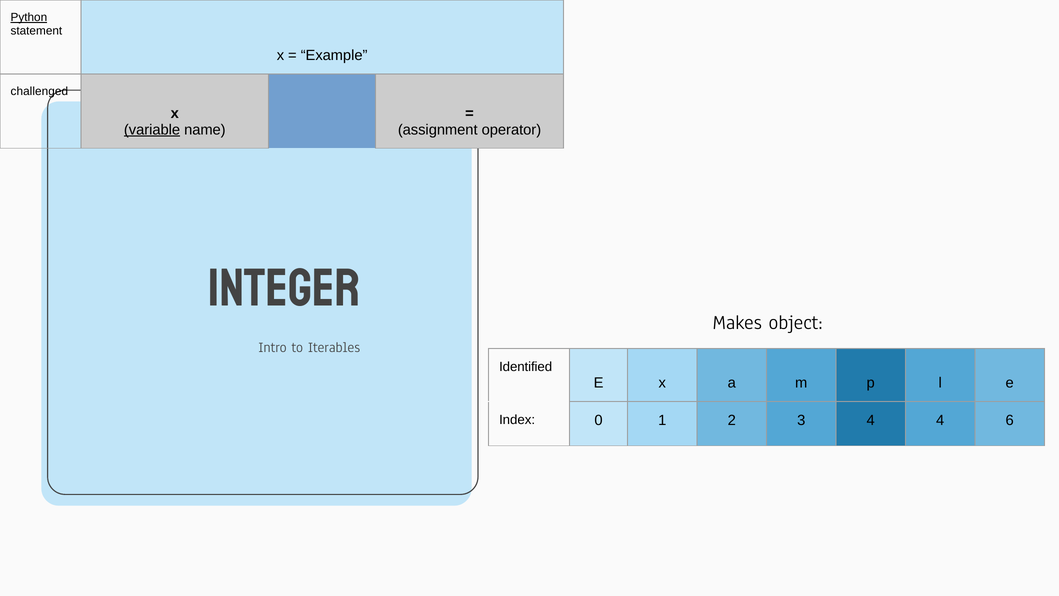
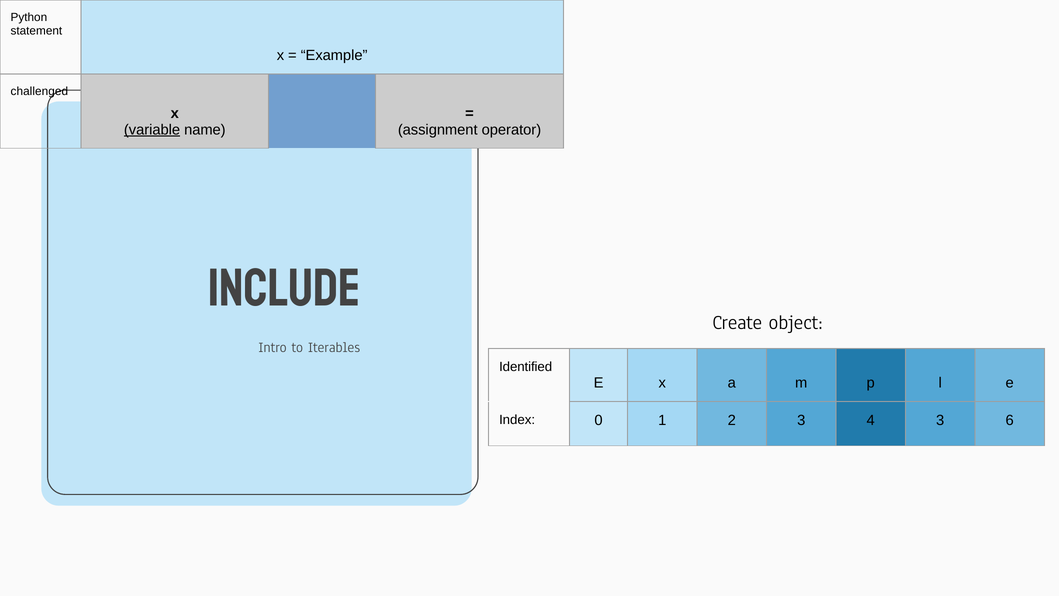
Python underline: present -> none
Integer: Integer -> Include
Makes: Makes -> Create
4 4: 4 -> 3
